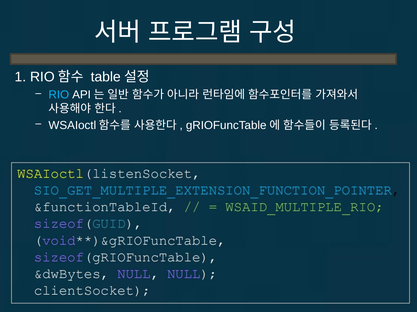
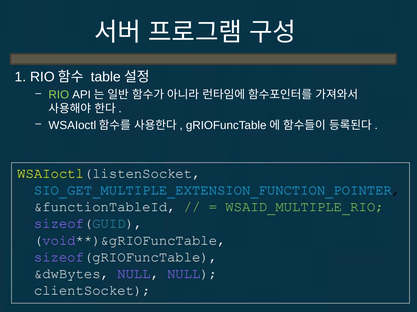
RIO colour: light blue -> light green
